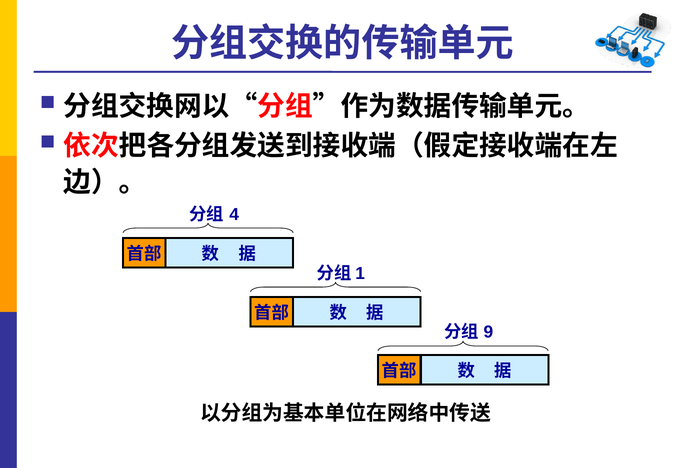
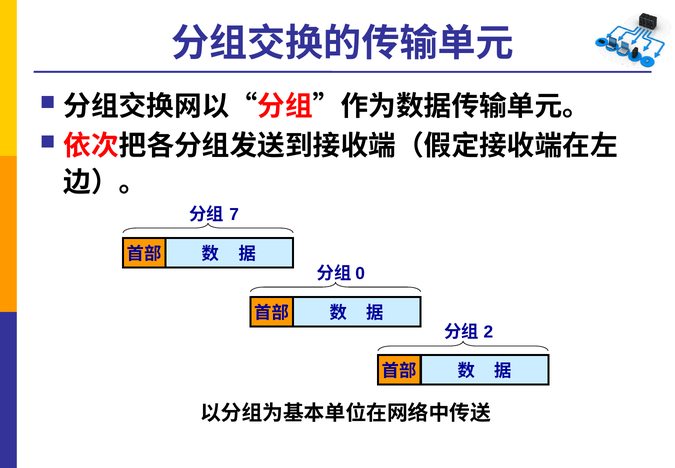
4: 4 -> 7
1: 1 -> 0
9: 9 -> 2
